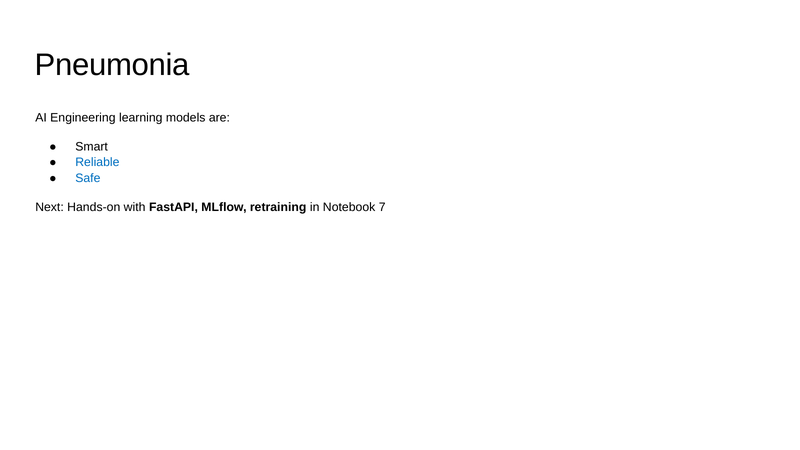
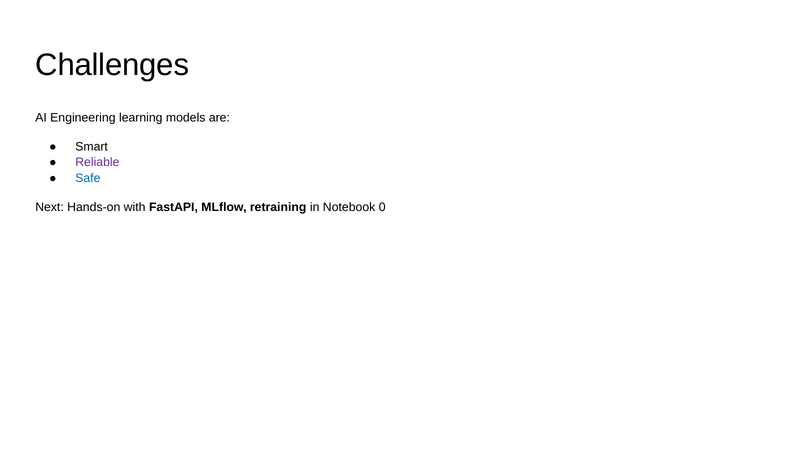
Pneumonia: Pneumonia -> Challenges
Reliable colour: blue -> purple
7: 7 -> 0
